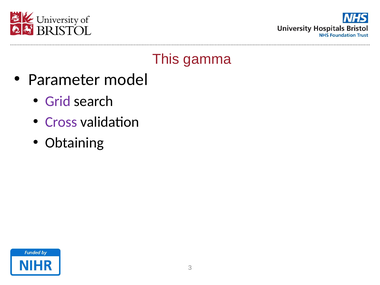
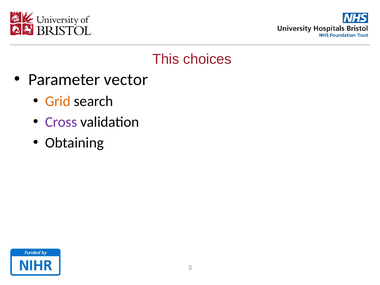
gamma: gamma -> choices
model: model -> vector
Grid colour: purple -> orange
